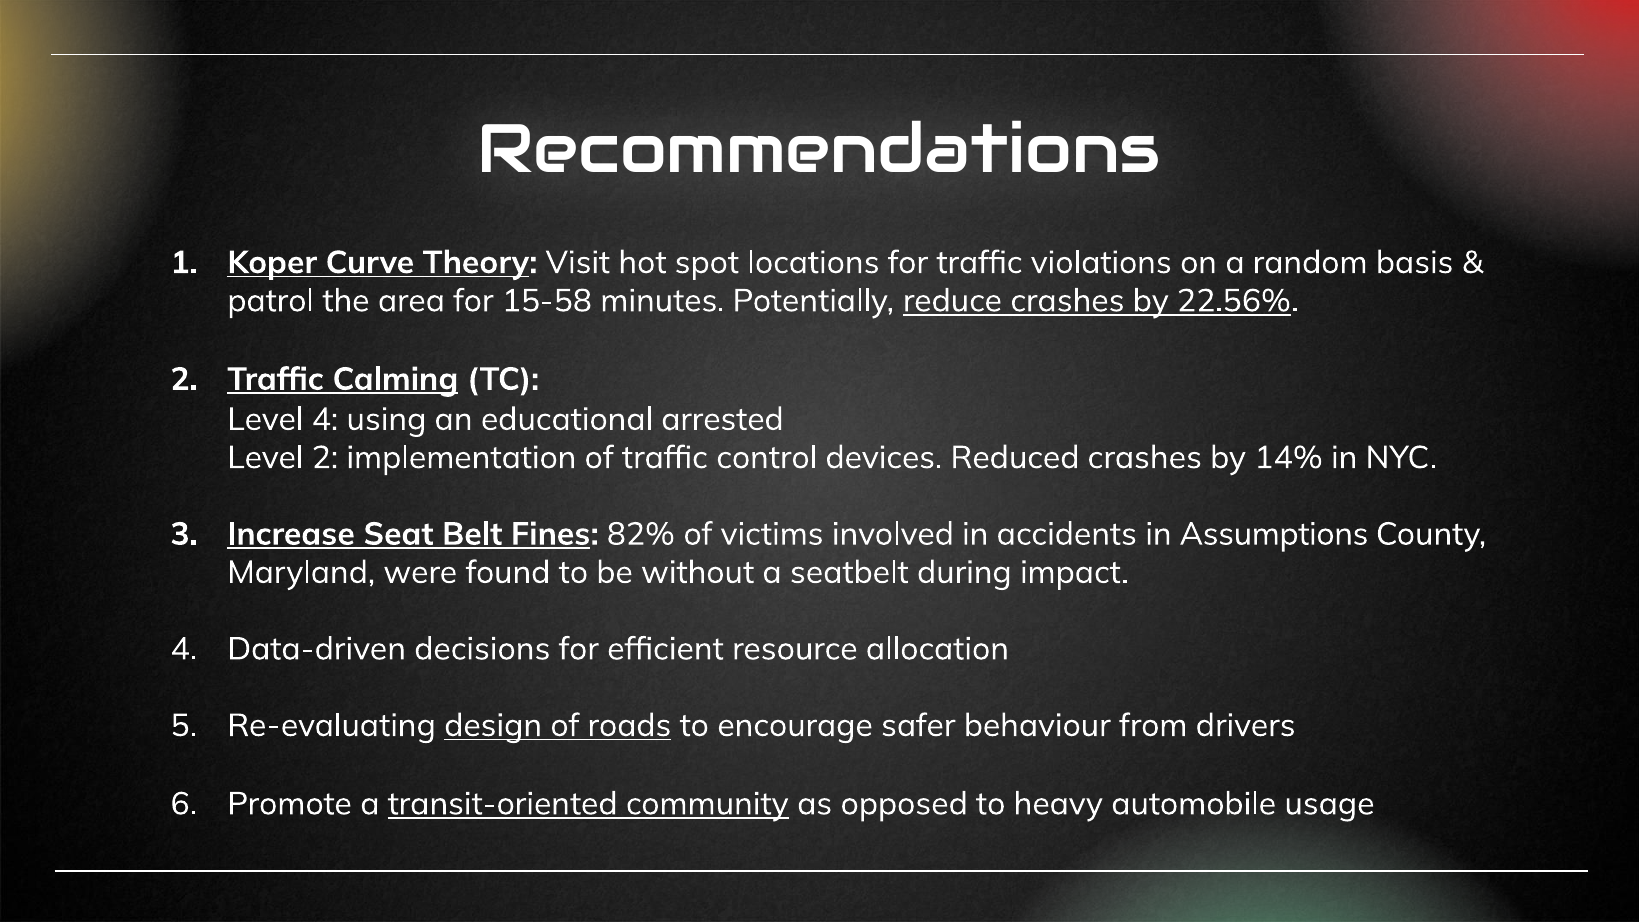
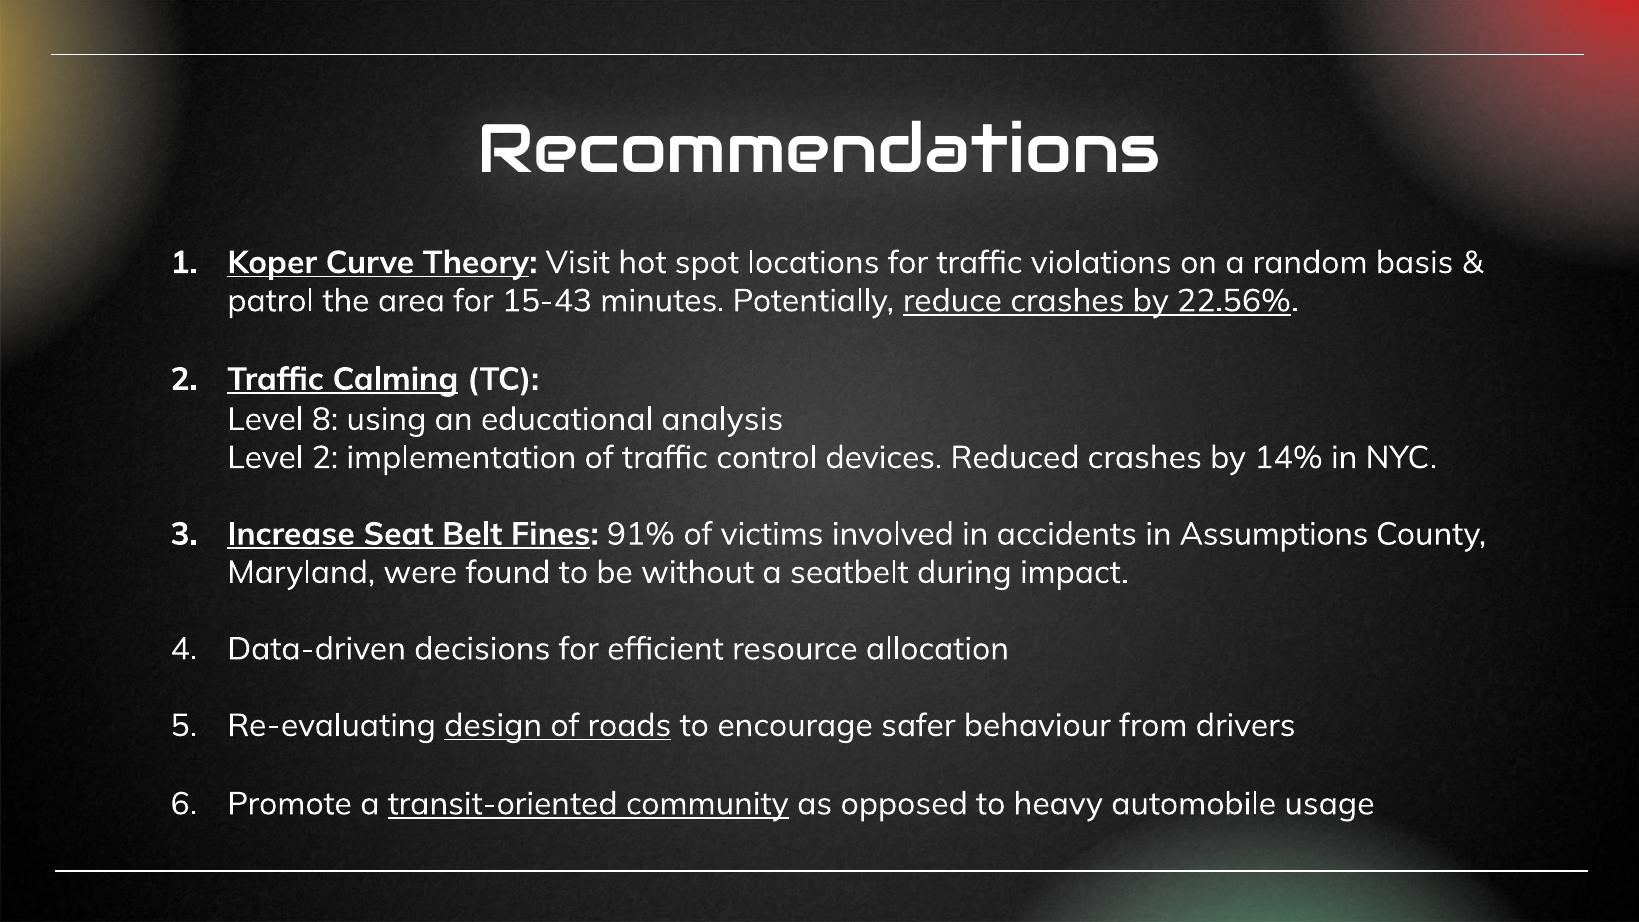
15-58: 15-58 -> 15-43
Level 4: 4 -> 8
arrested: arrested -> analysis
82%: 82% -> 91%
